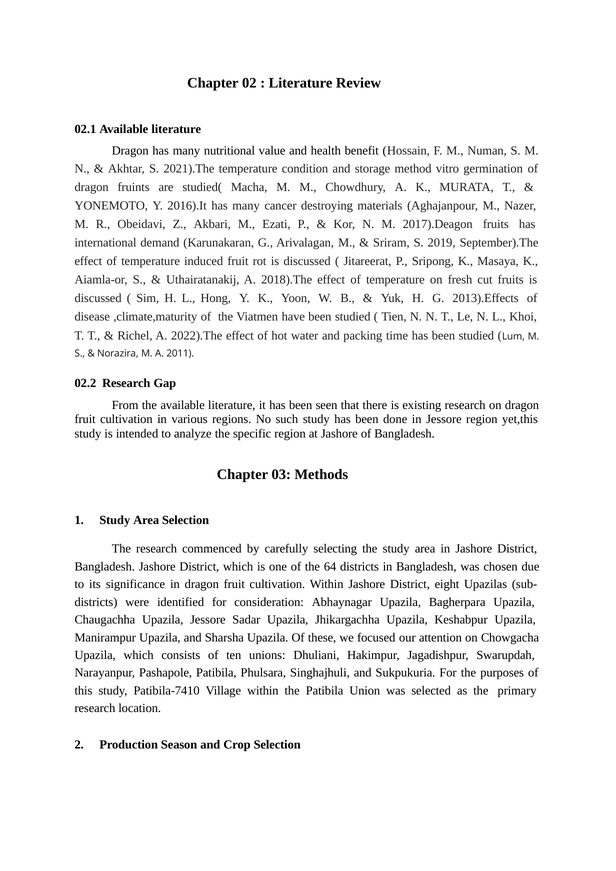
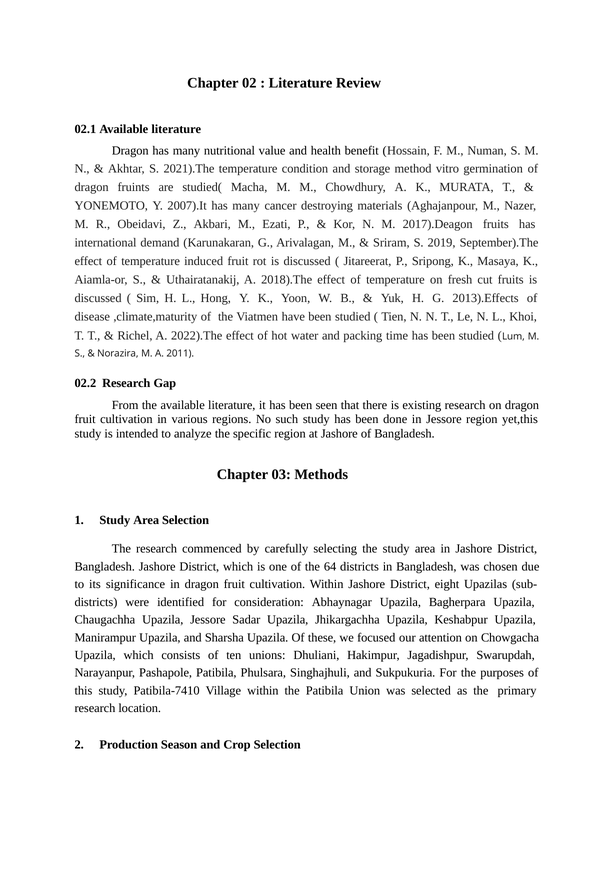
2016).It: 2016).It -> 2007).It
